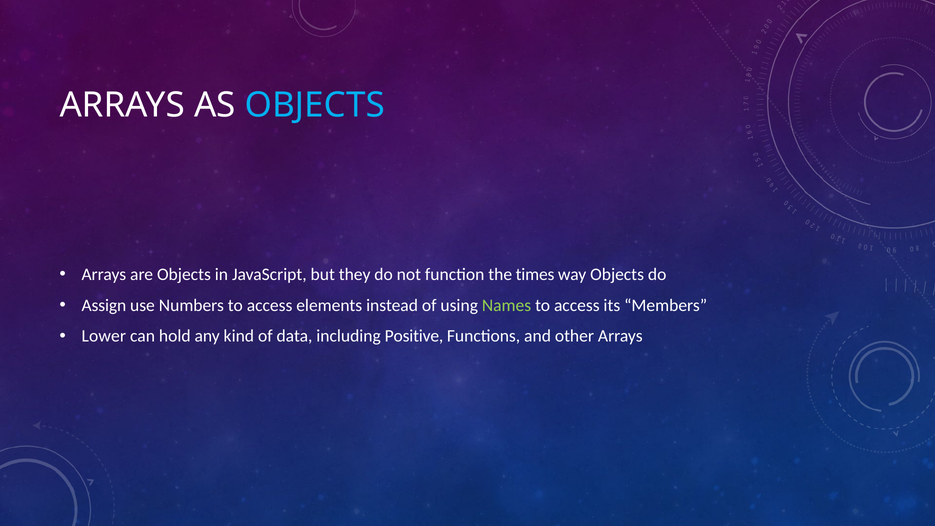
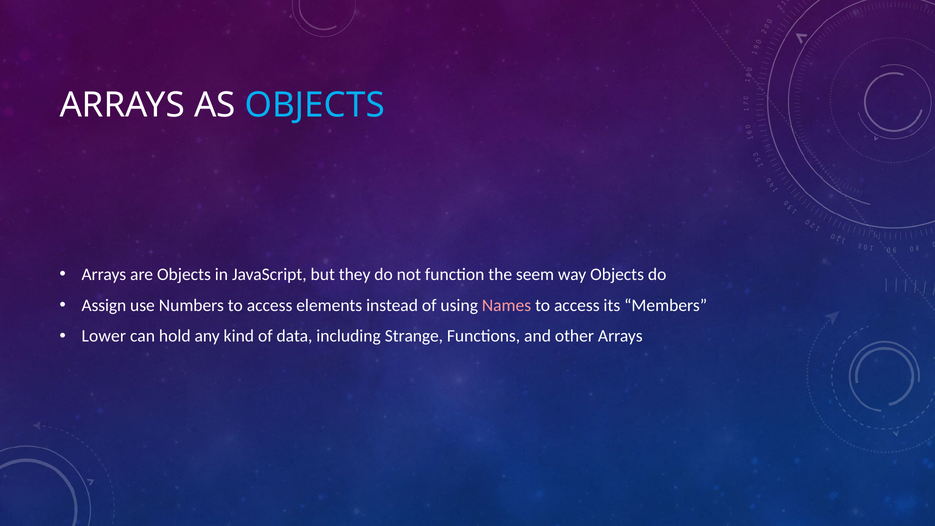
times: times -> seem
Names colour: light green -> pink
Positive: Positive -> Strange
